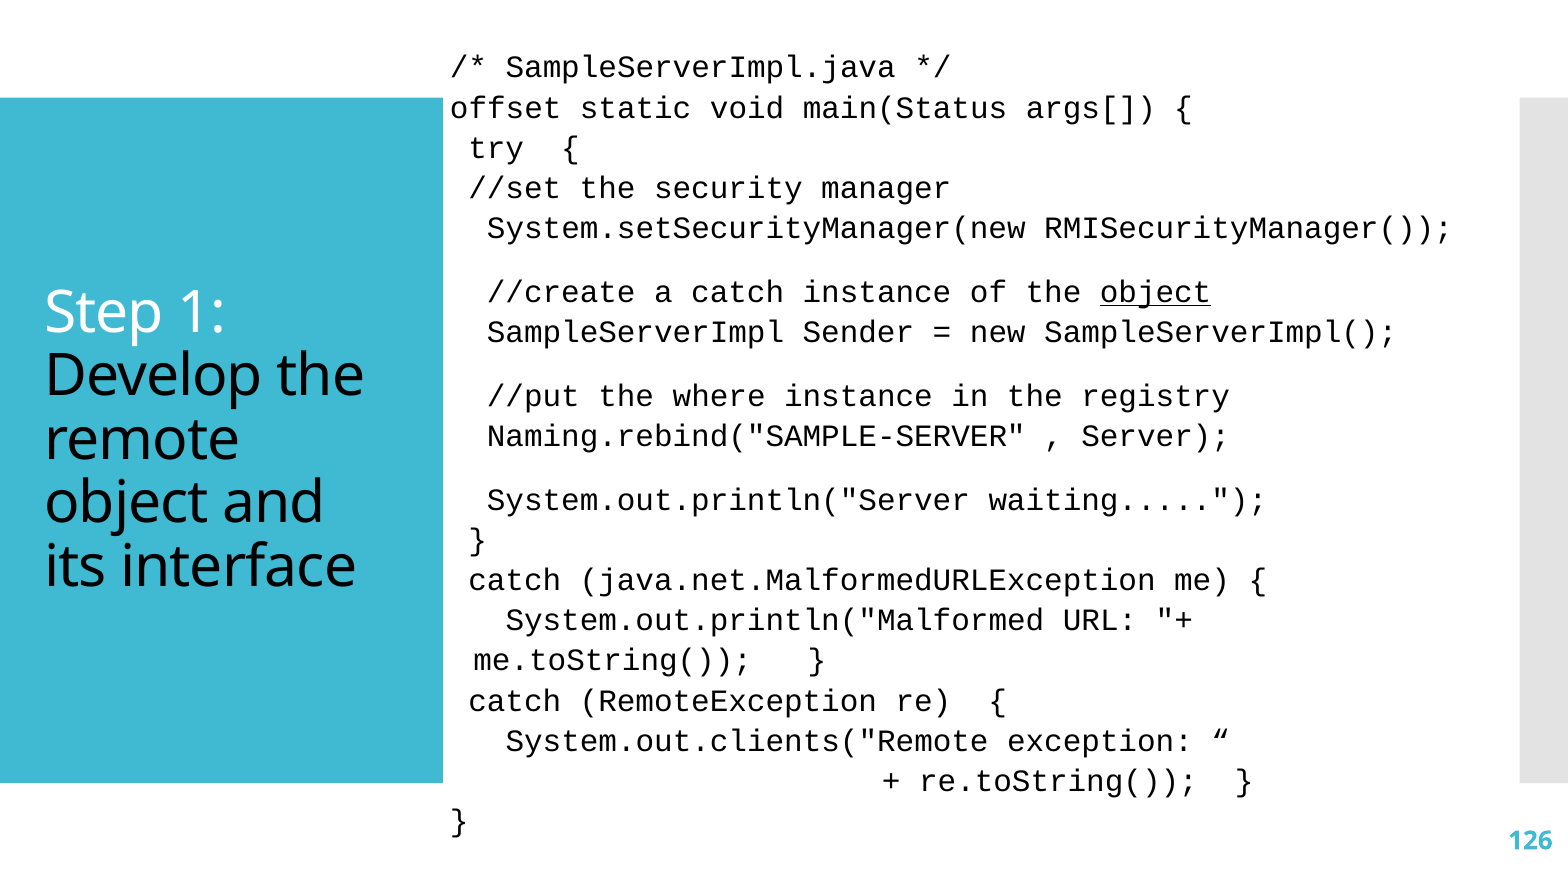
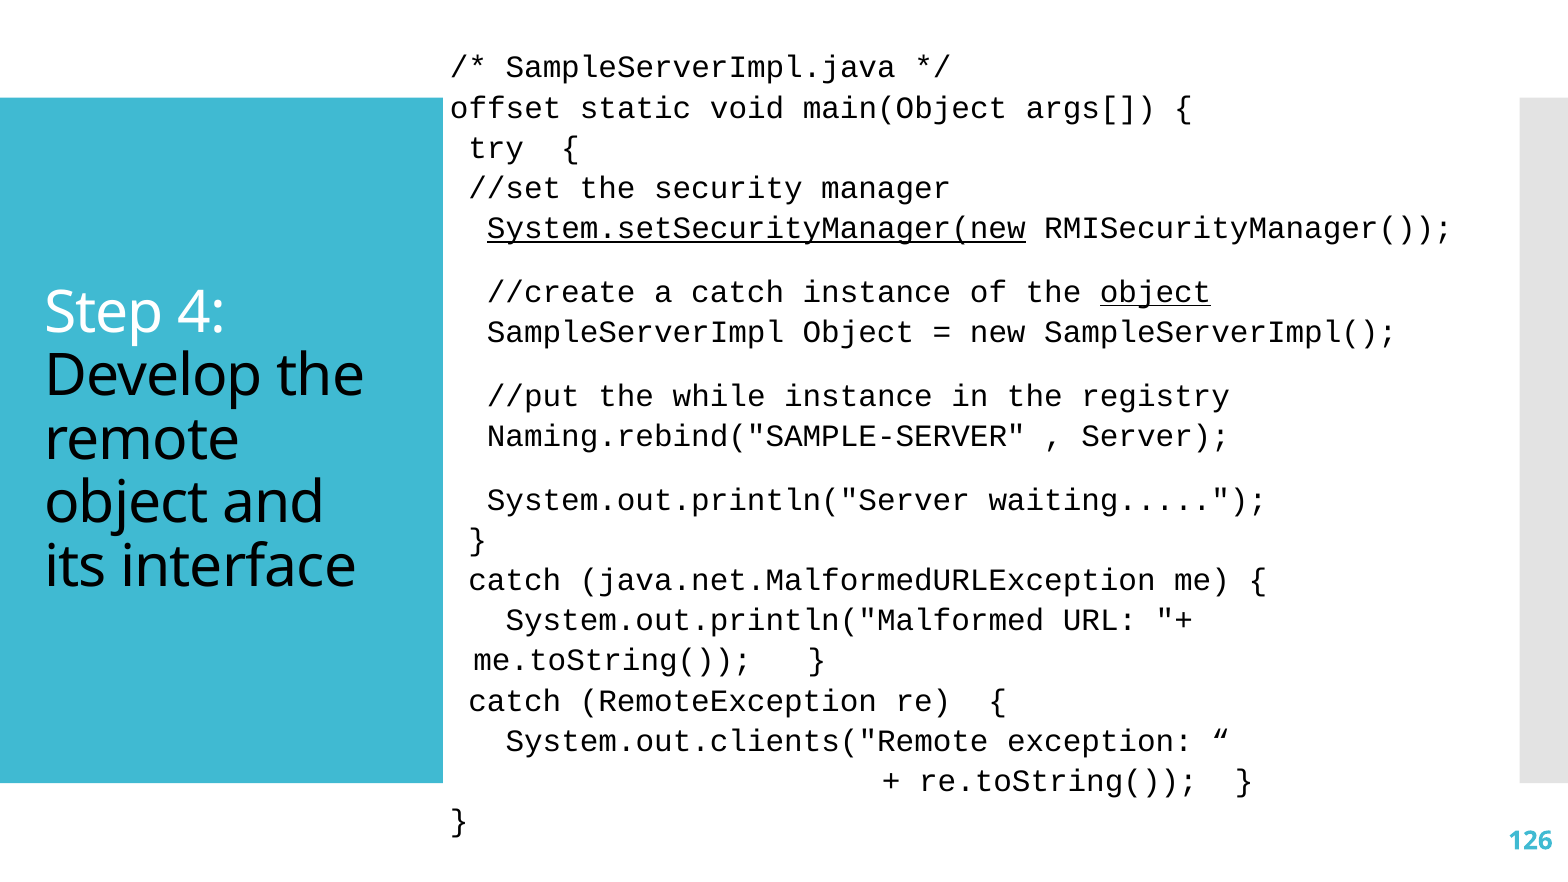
main(Status: main(Status -> main(Object
System.setSecurityManager(new underline: none -> present
1: 1 -> 4
SampleServerImpl Sender: Sender -> Object
where: where -> while
